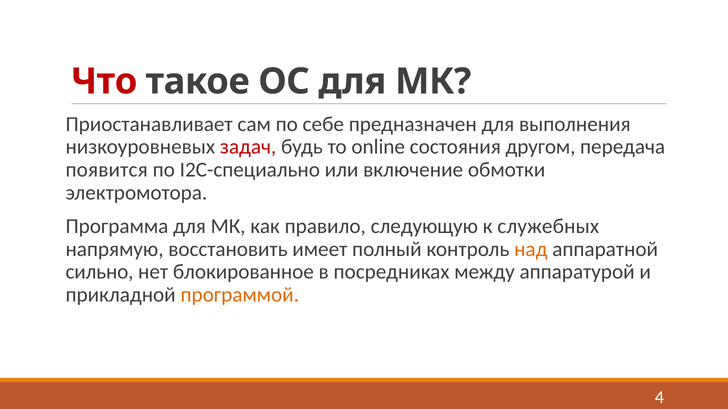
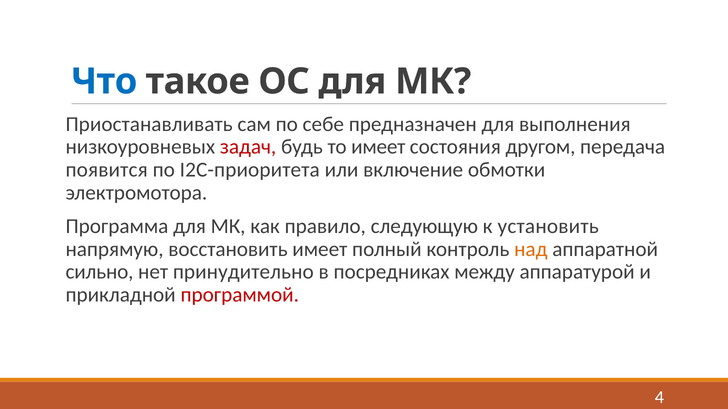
Что colour: red -> blue
Приостанавливает: Приостанавливает -> Приостанавливать
то online: online -> имеет
I2C-специально: I2C-специально -> I2C-приоритета
служебных: служебных -> установить
блокированное: блокированное -> принудительно
программой colour: orange -> red
